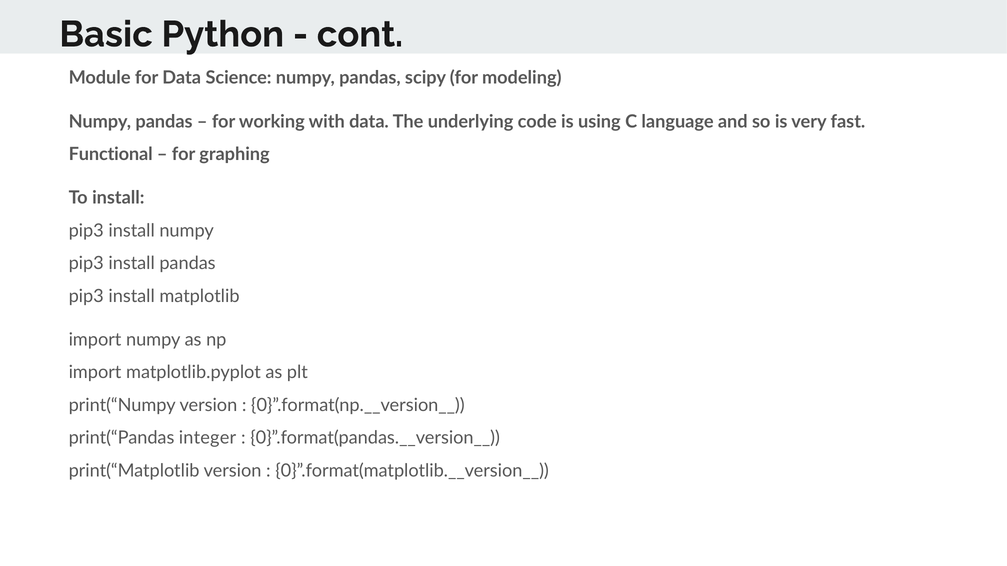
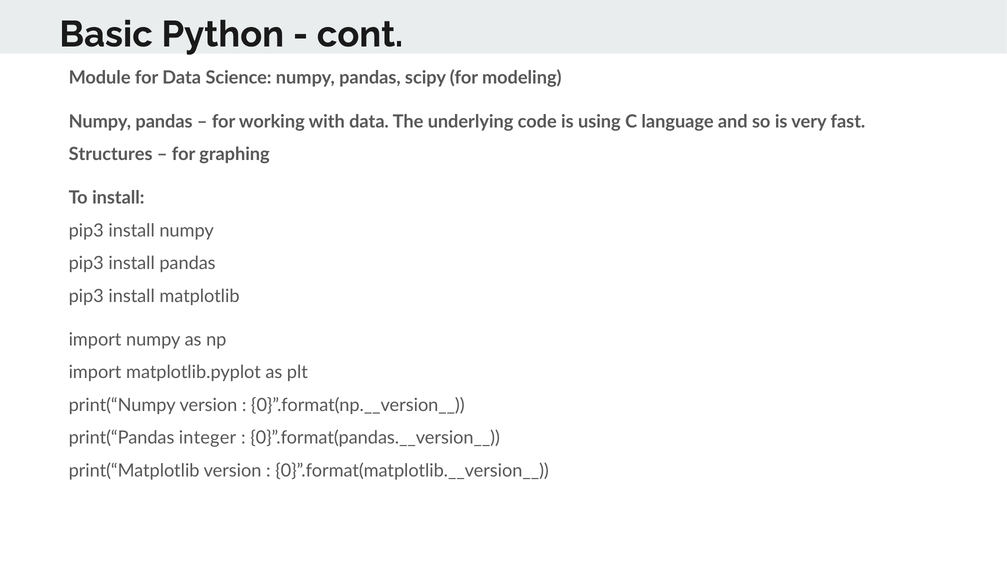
Functional: Functional -> Structures
